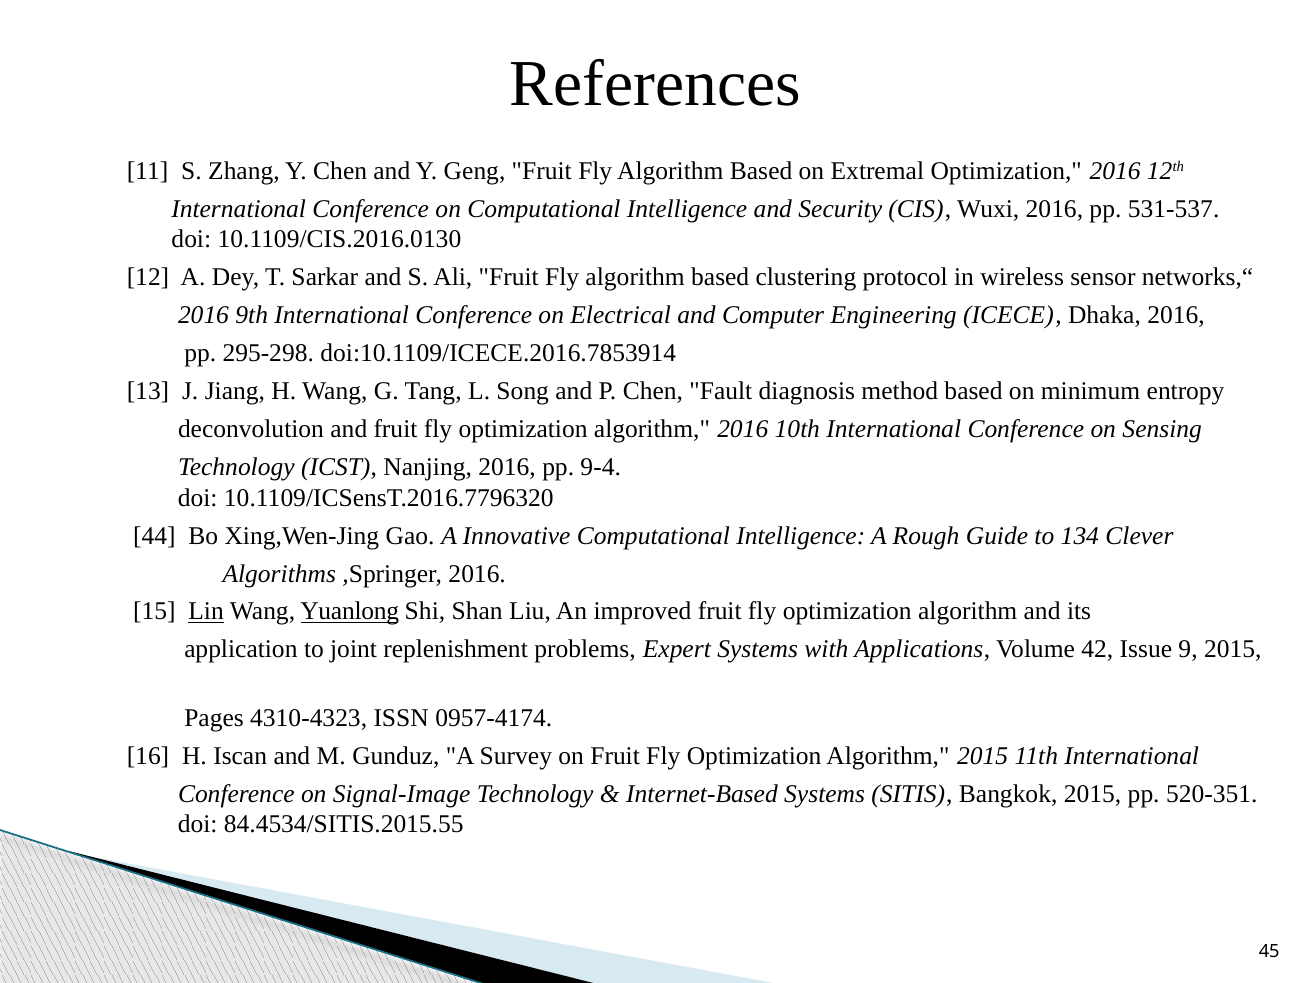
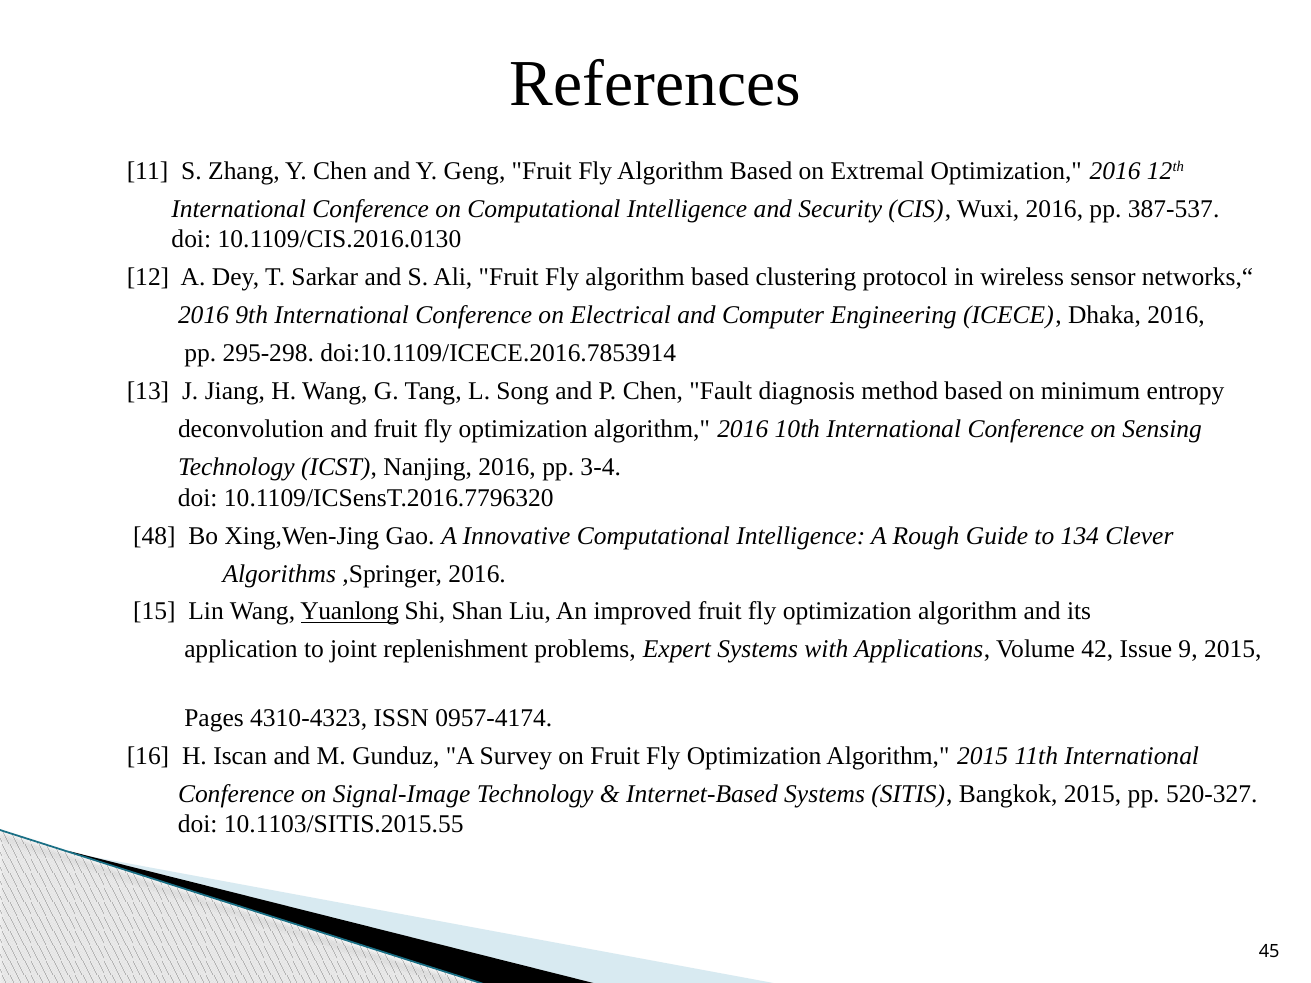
531-537: 531-537 -> 387-537
9-4: 9-4 -> 3-4
44: 44 -> 48
Lin underline: present -> none
520-351: 520-351 -> 520-327
84.4534/SITIS.2015.55: 84.4534/SITIS.2015.55 -> 10.1103/SITIS.2015.55
